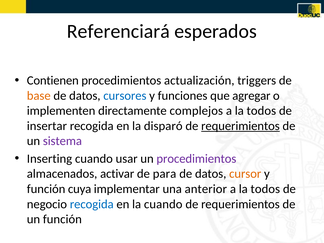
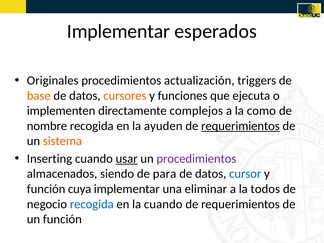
Referenciará at (118, 31): Referenciará -> Implementar
Contienen: Contienen -> Originales
cursores colour: blue -> orange
agregar: agregar -> ejecuta
todos at (261, 111): todos -> como
insertar: insertar -> nombre
disparó: disparó -> ayuden
sistema colour: purple -> orange
usar underline: none -> present
activar: activar -> siendo
cursor colour: orange -> blue
anterior: anterior -> eliminar
